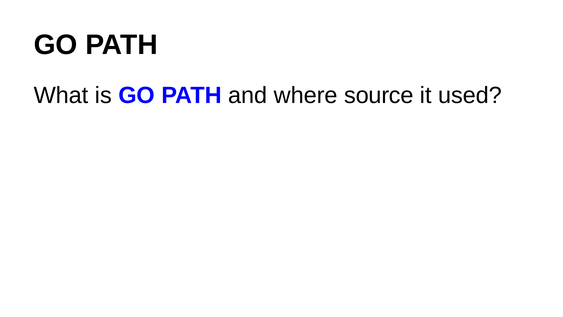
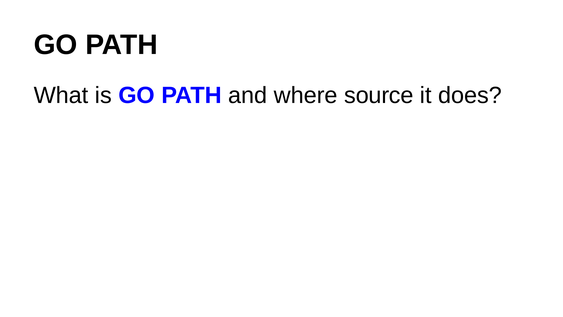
used: used -> does
